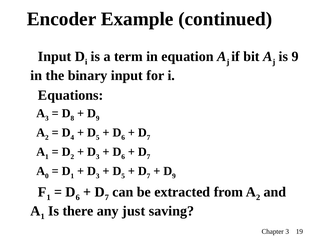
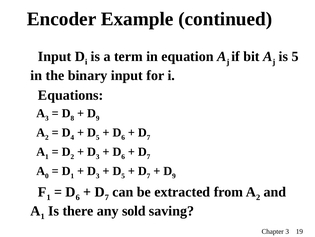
is 9: 9 -> 5
just: just -> sold
